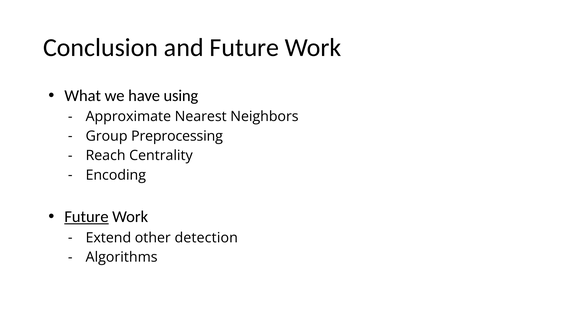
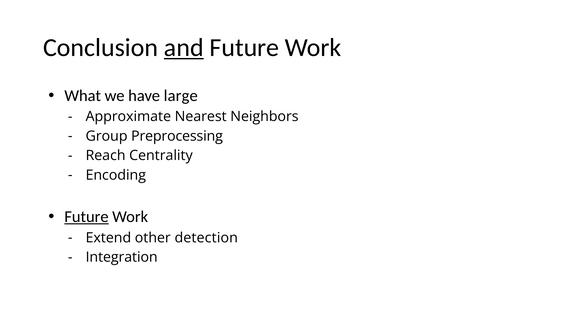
and underline: none -> present
using: using -> large
Algorithms: Algorithms -> Integration
